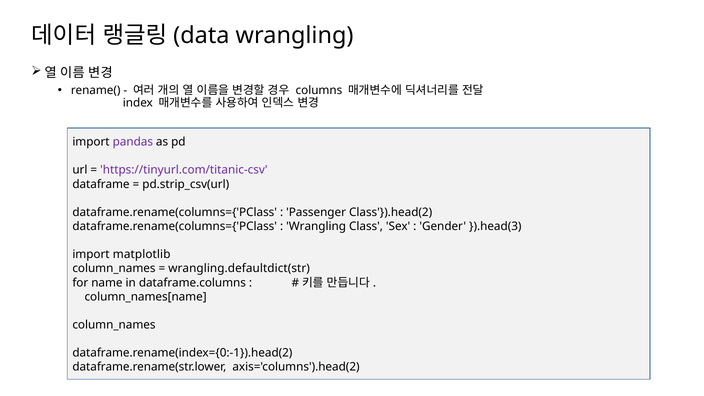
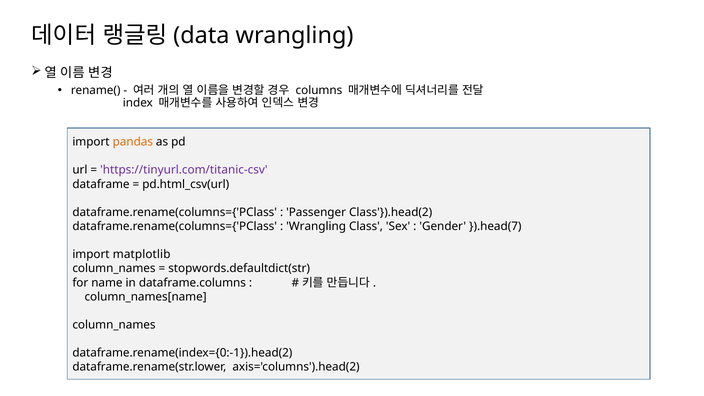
pandas colour: purple -> orange
pd.strip_csv(url: pd.strip_csv(url -> pd.html_csv(url
}).head(3: }).head(3 -> }).head(7
wrangling.defaultdict(str: wrangling.defaultdict(str -> stopwords.defaultdict(str
